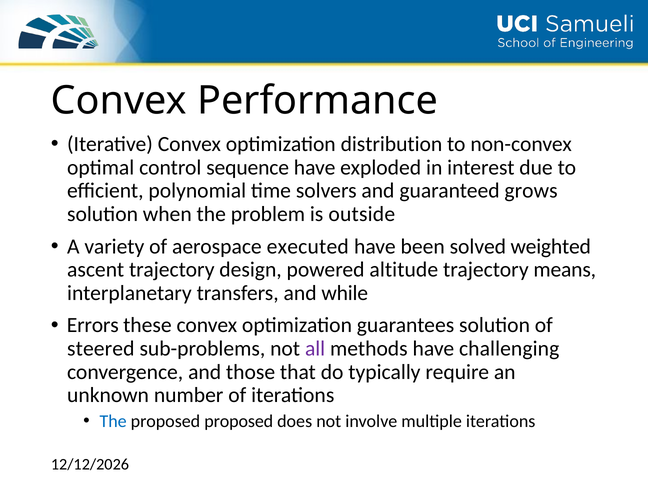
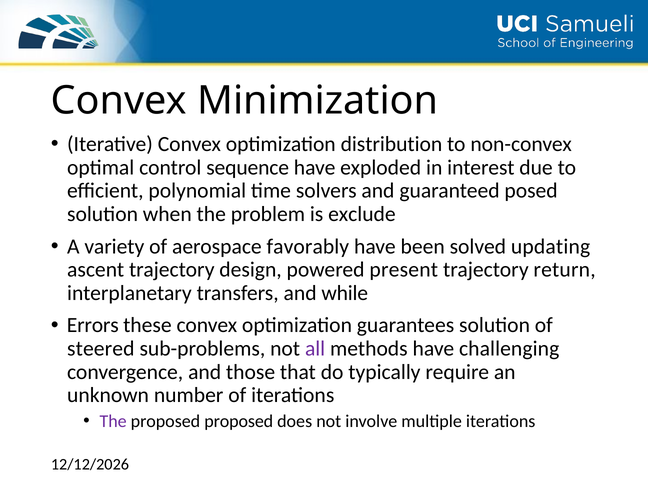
Performance: Performance -> Minimization
grows: grows -> posed
outside: outside -> exclude
executed: executed -> favorably
weighted: weighted -> updating
altitude: altitude -> present
means: means -> return
The at (113, 421) colour: blue -> purple
